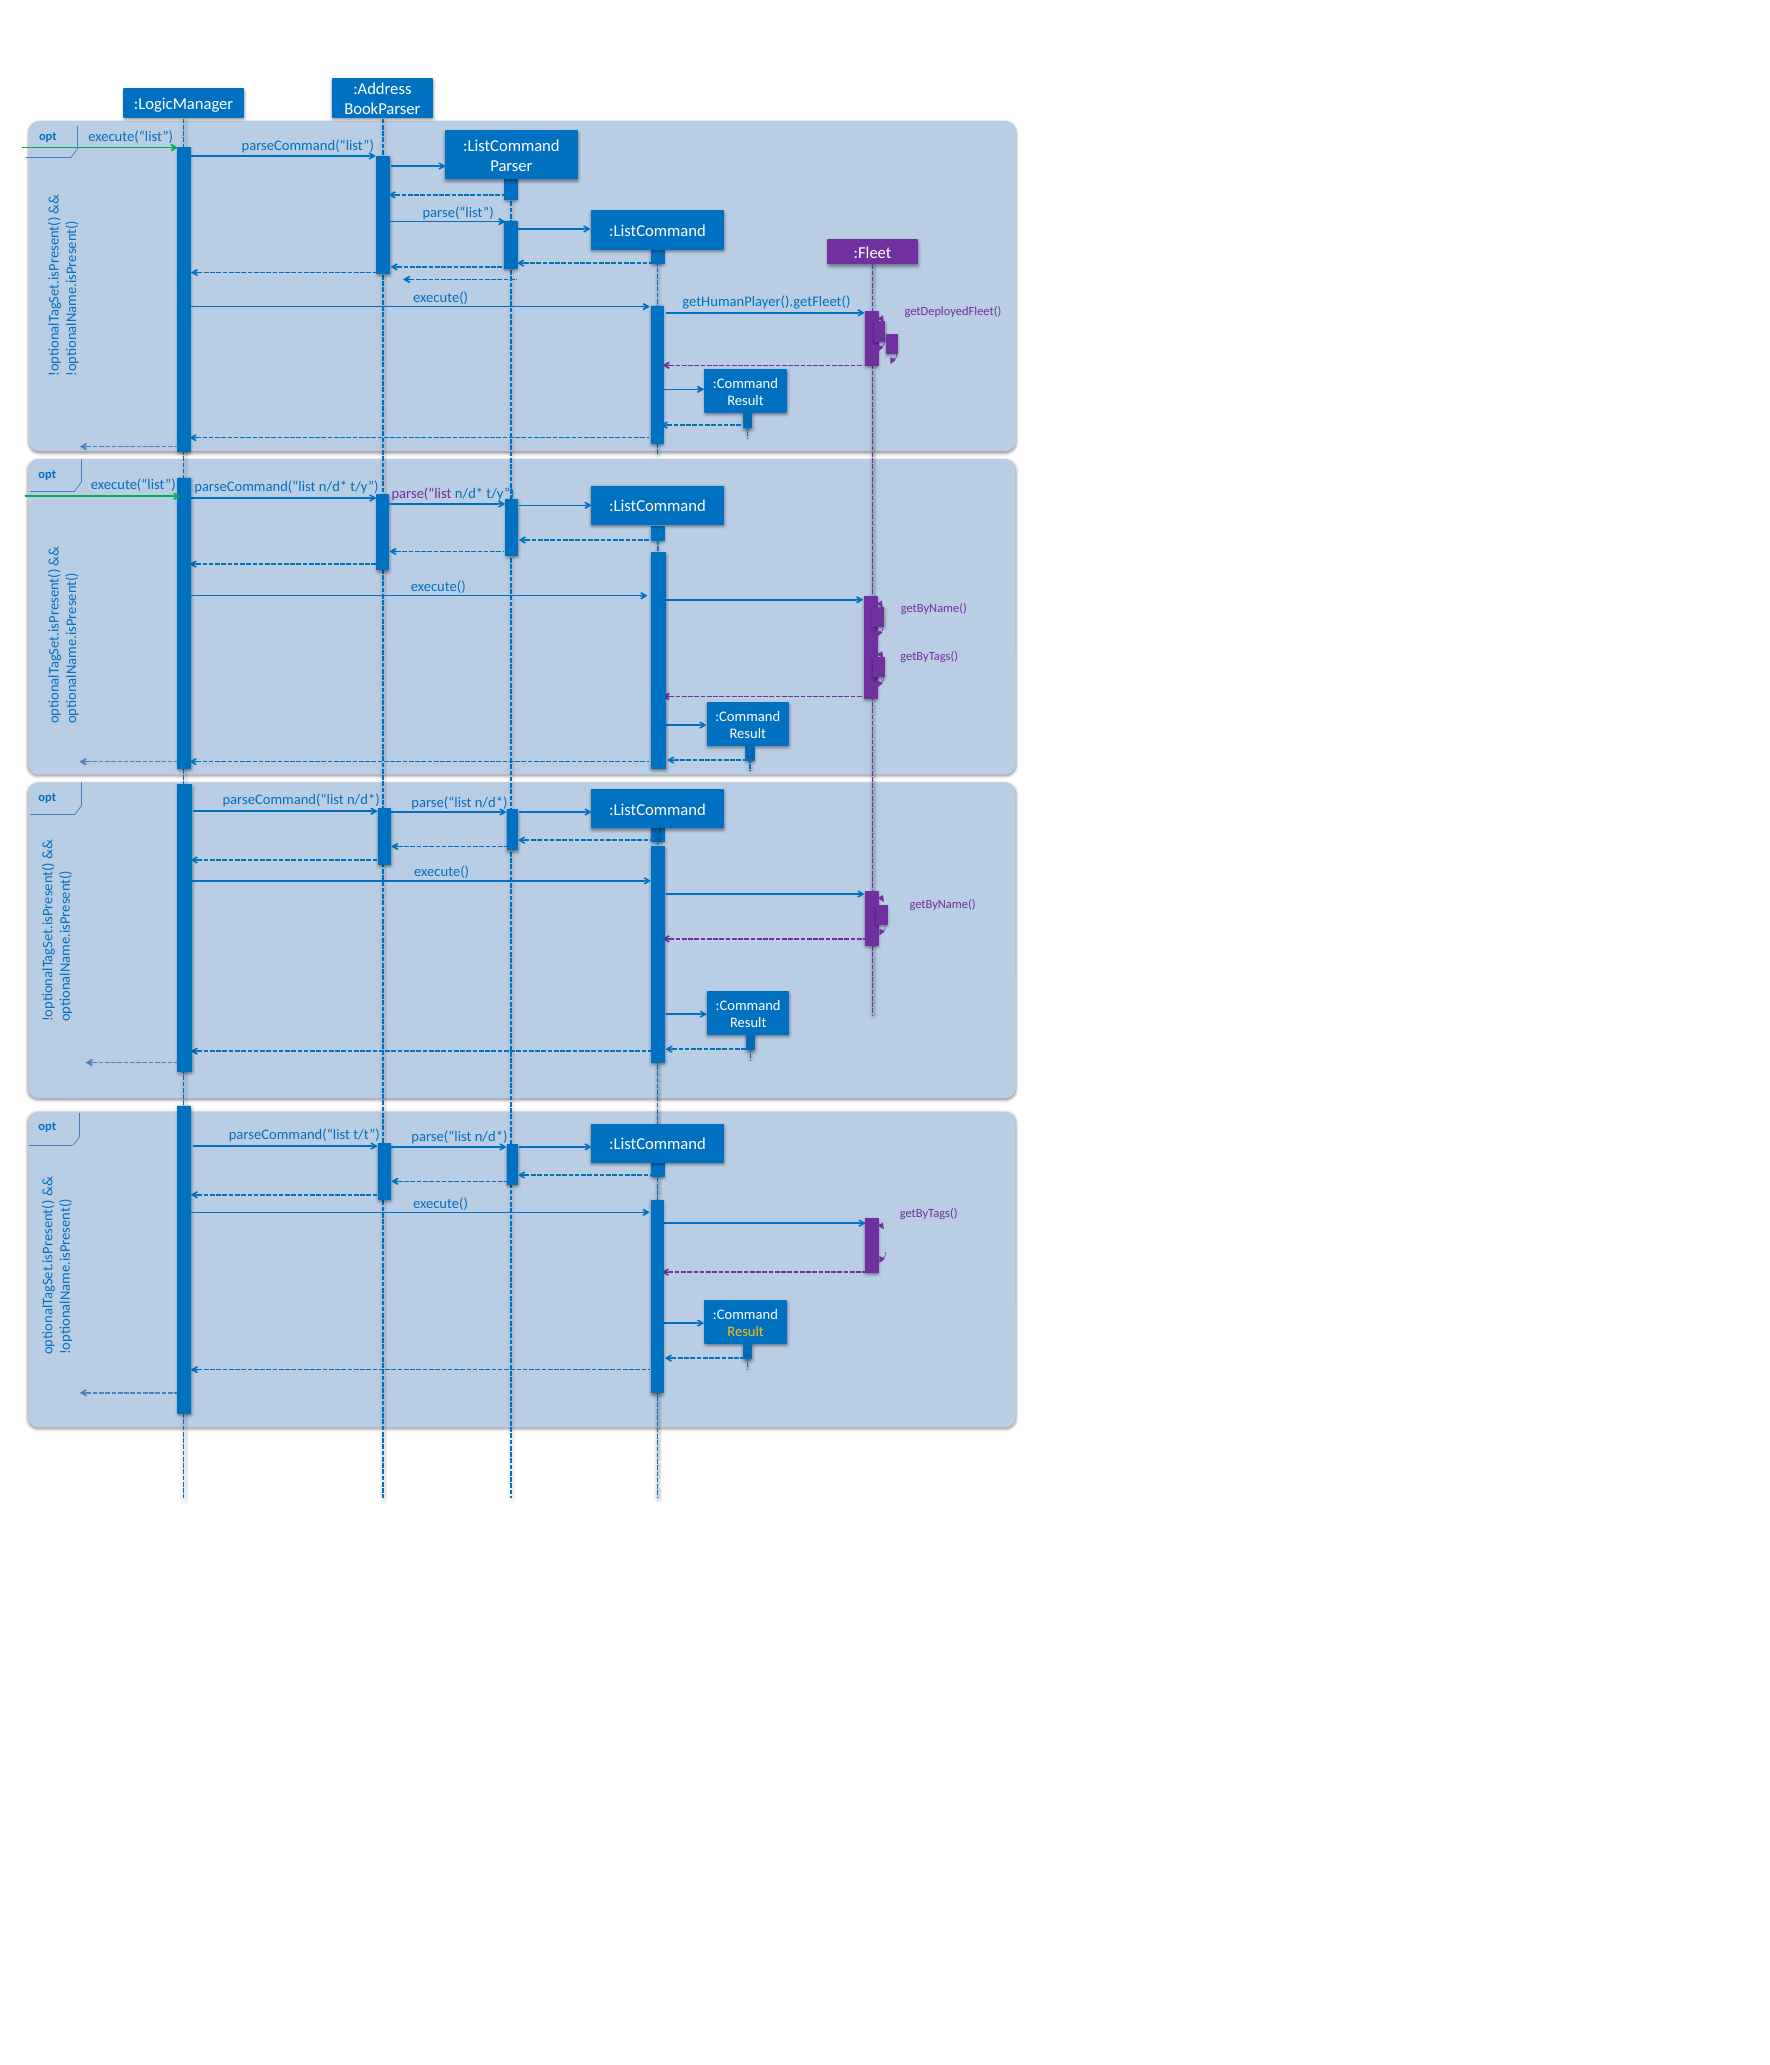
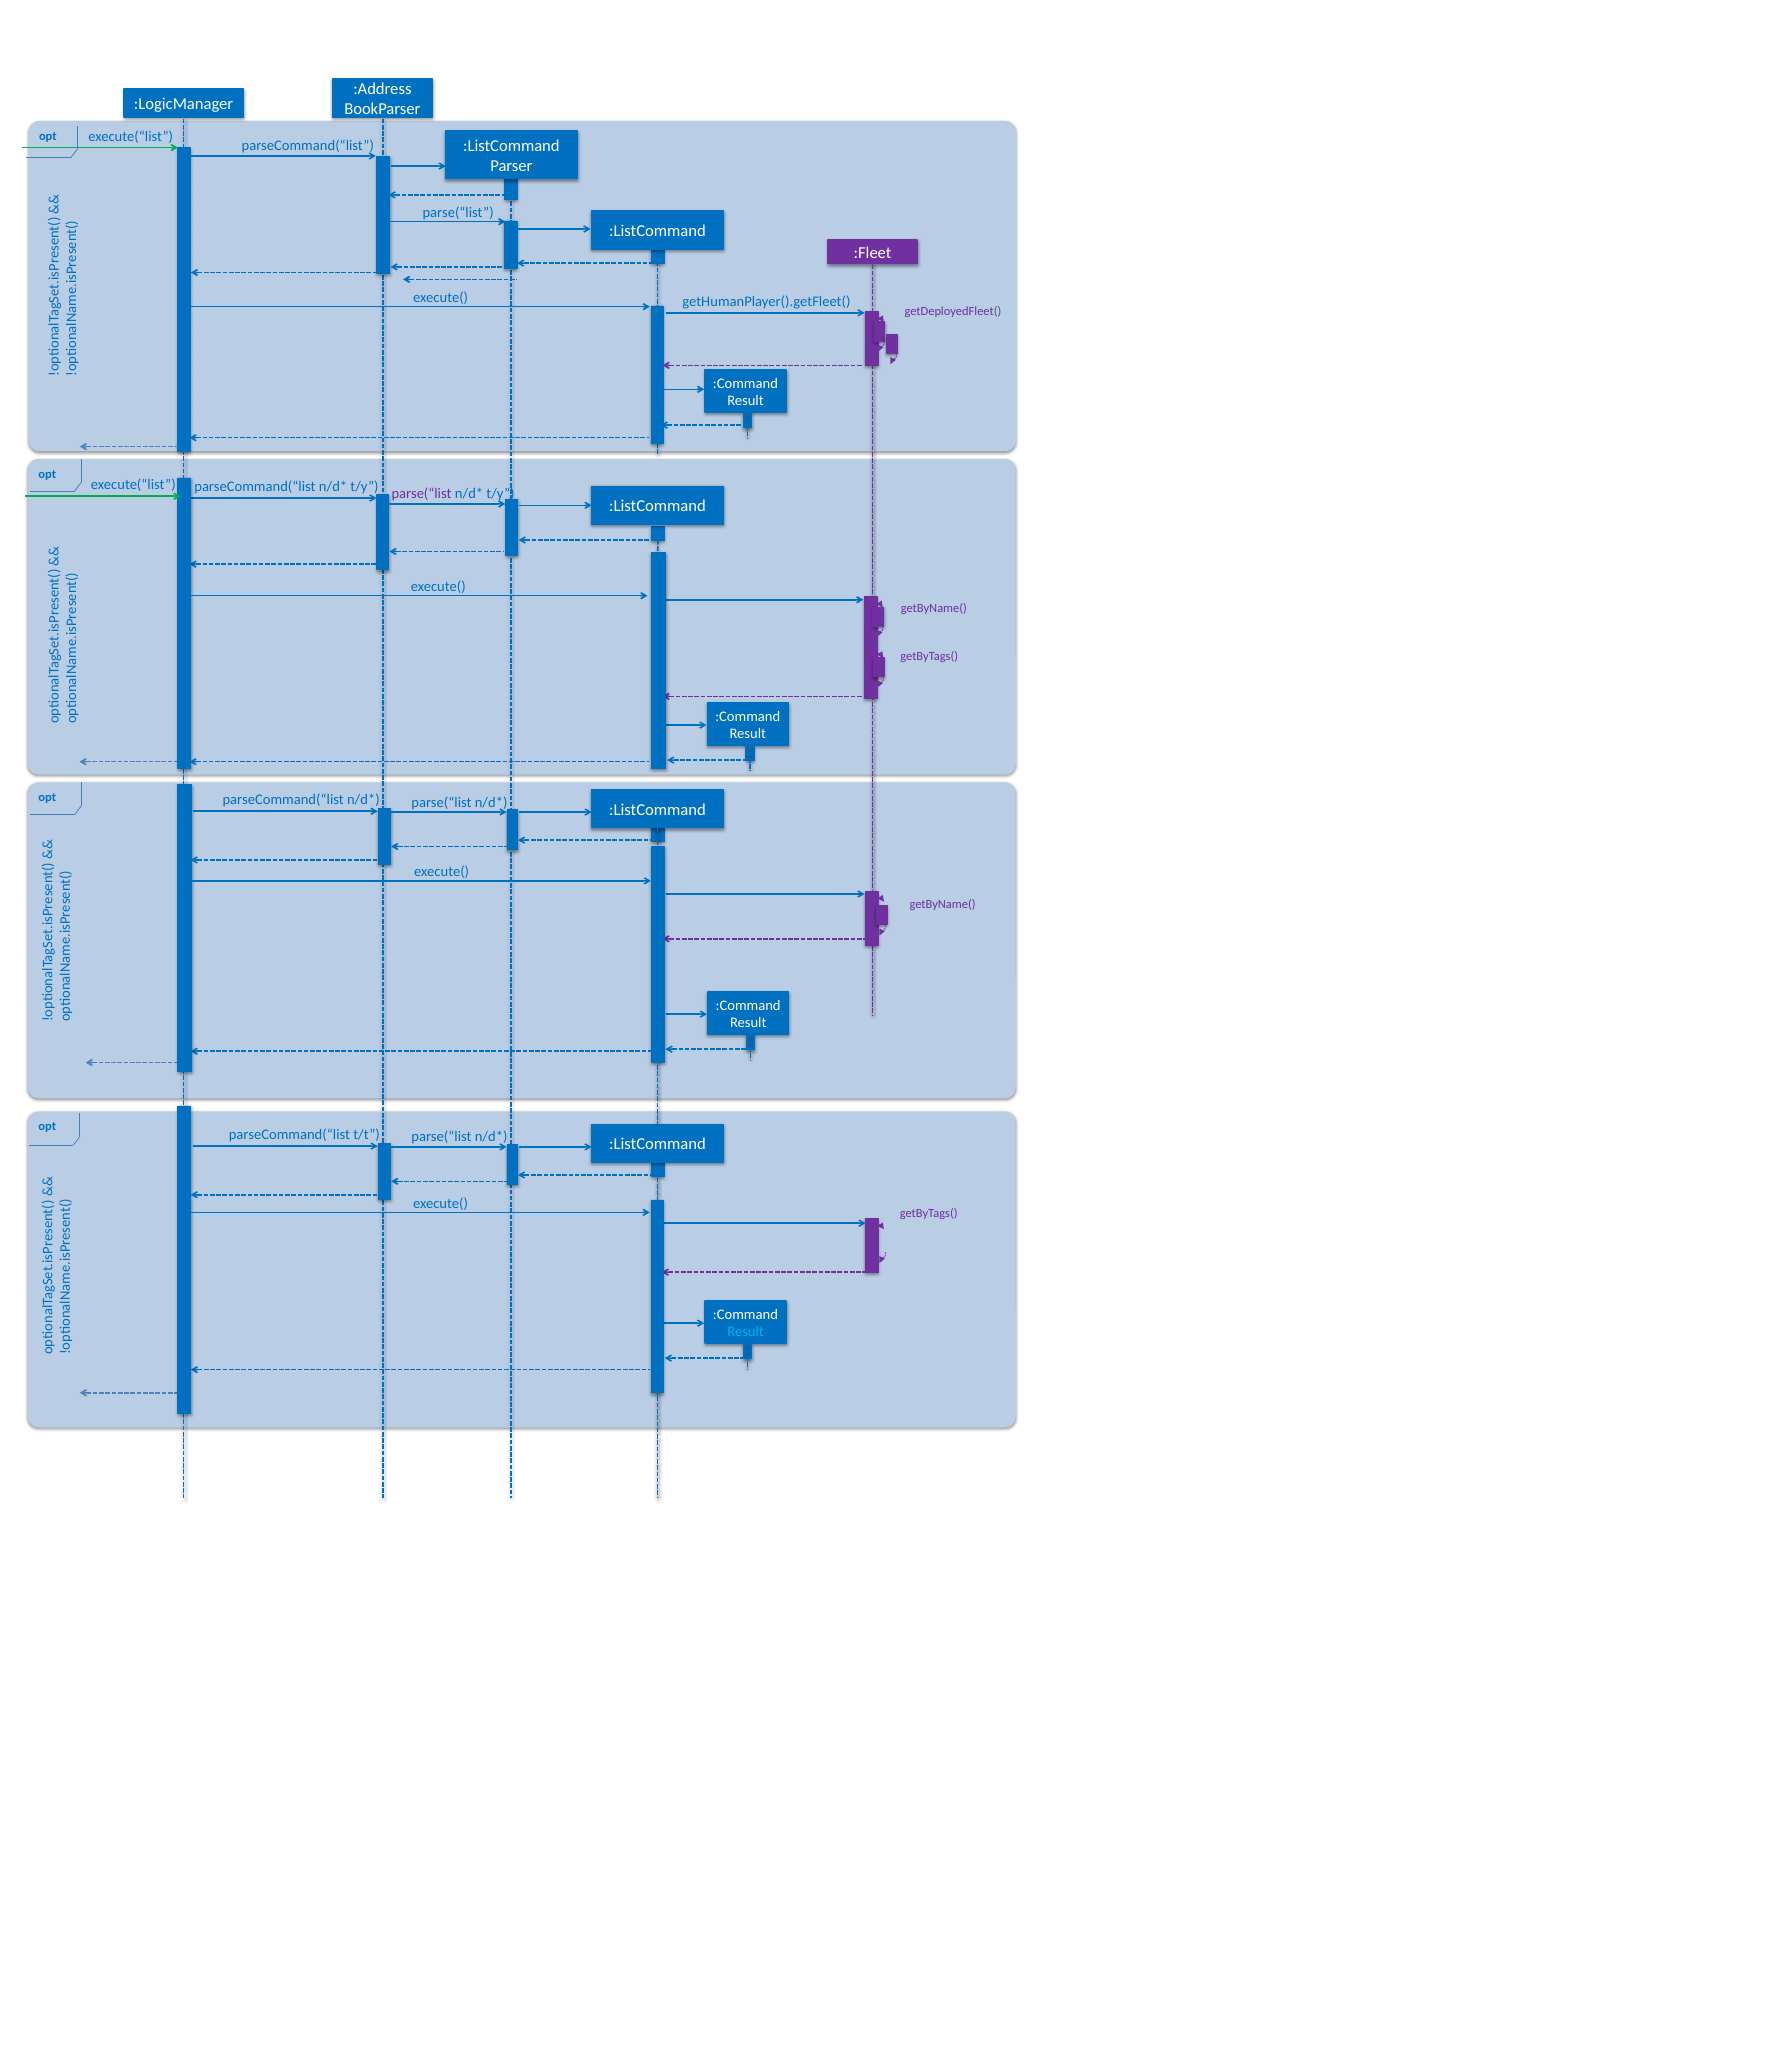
Result at (746, 1332) colour: yellow -> light blue
